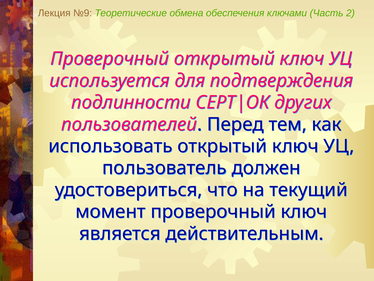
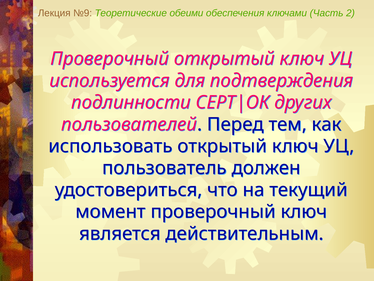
обмена: обмена -> обеими
